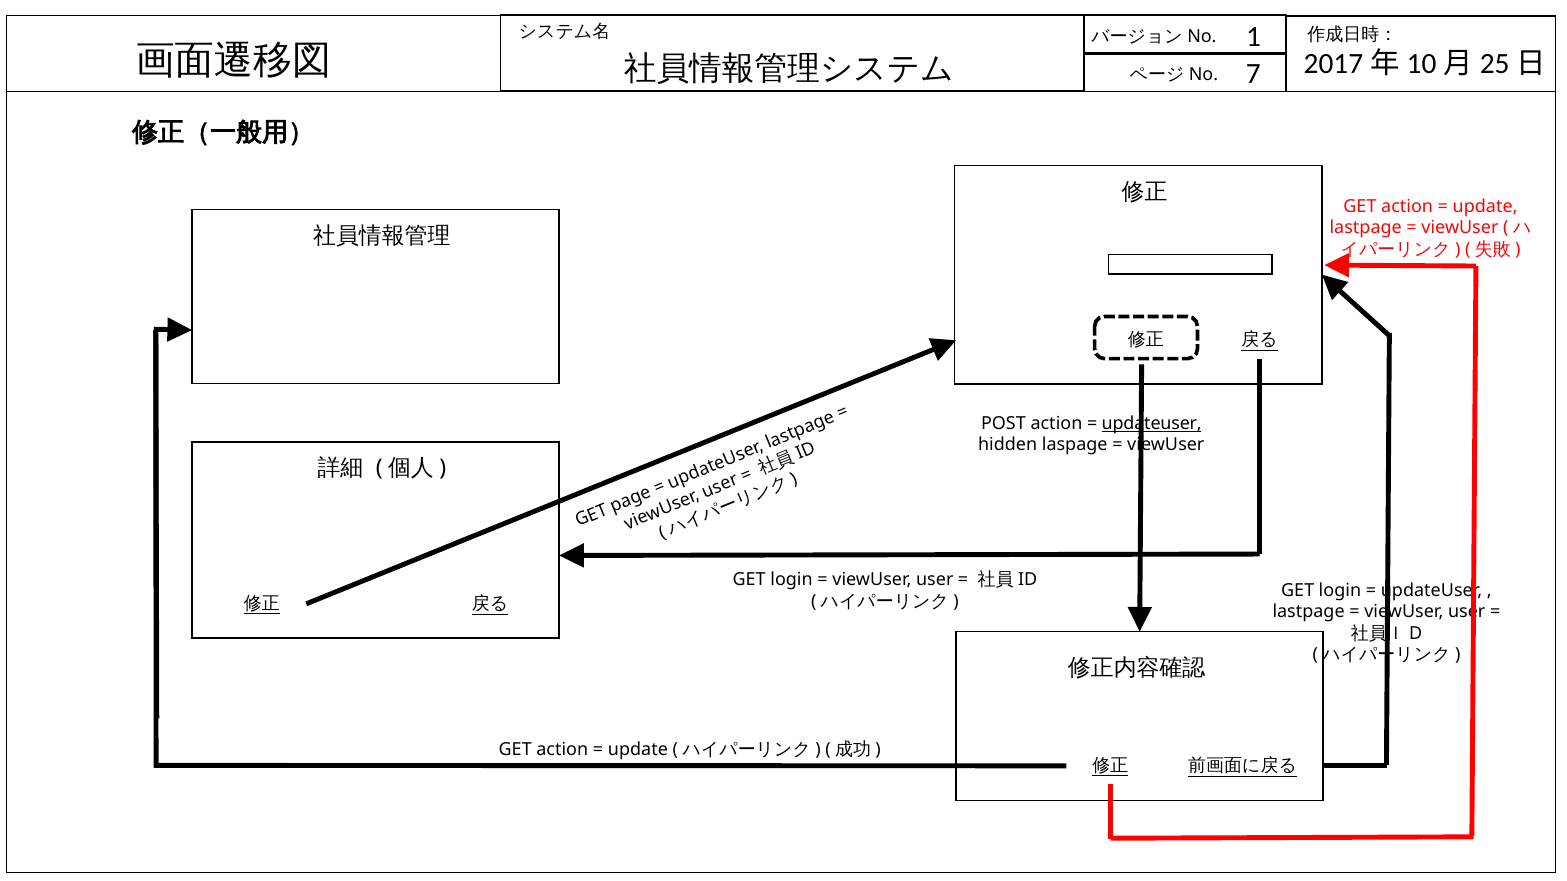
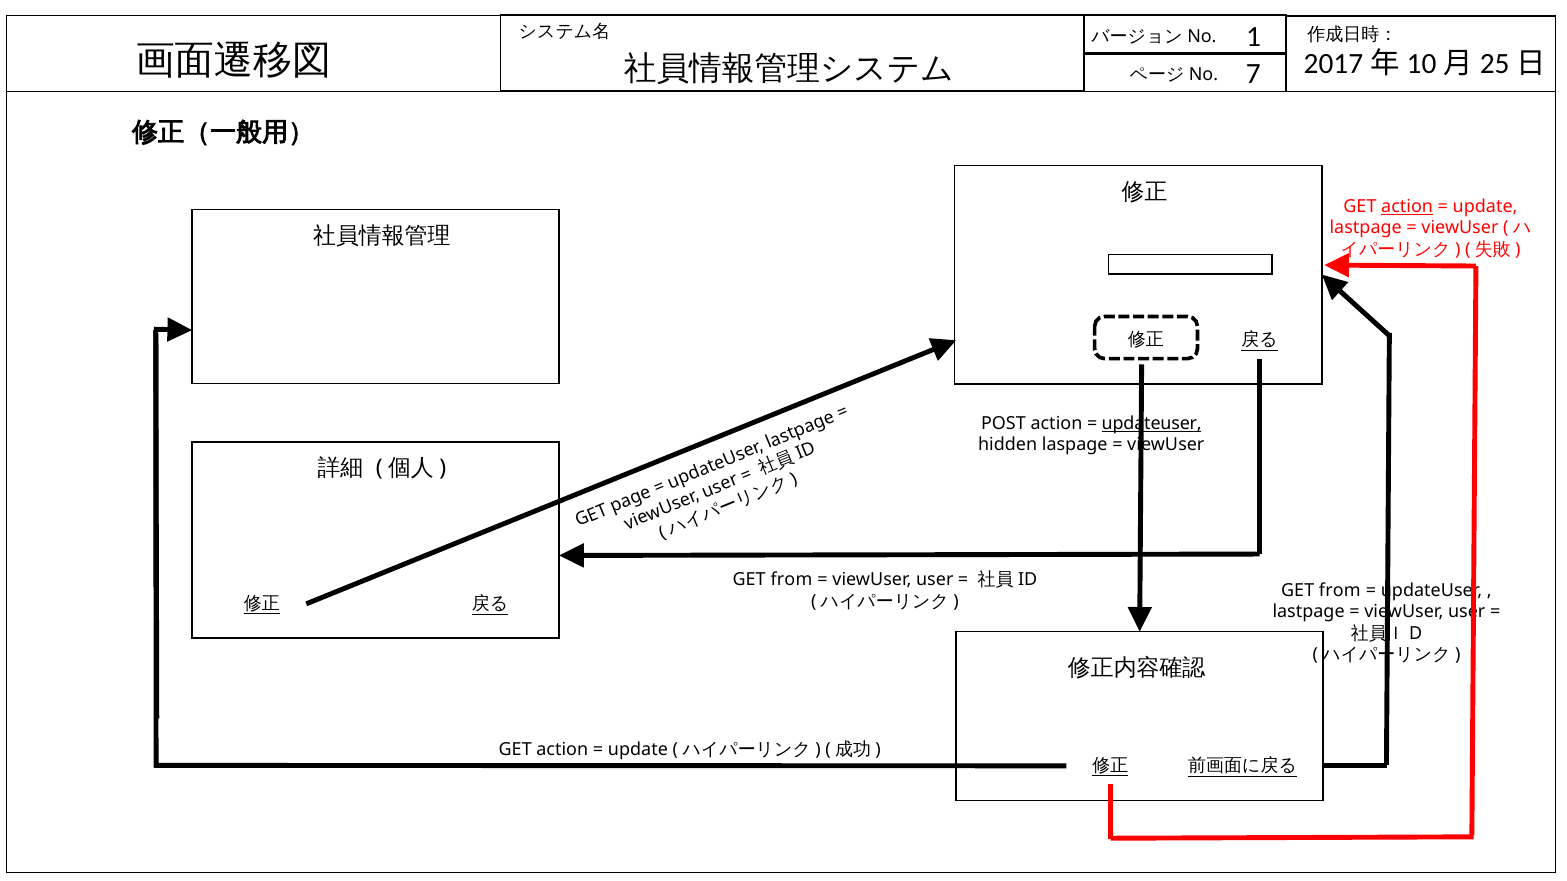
action at (1407, 206) underline: none -> present
login at (792, 580): login -> from
login at (1340, 590): login -> from
